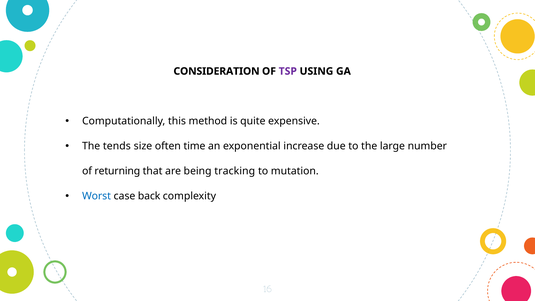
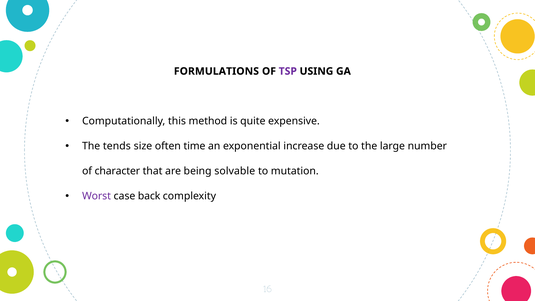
CONSIDERATION: CONSIDERATION -> FORMULATIONS
returning: returning -> character
tracking: tracking -> solvable
Worst colour: blue -> purple
